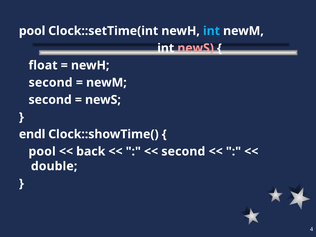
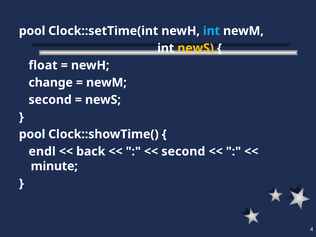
newS at (196, 48) colour: pink -> yellow
second at (51, 83): second -> change
endl at (32, 134): endl -> pool
pool at (42, 151): pool -> endl
double: double -> minute
